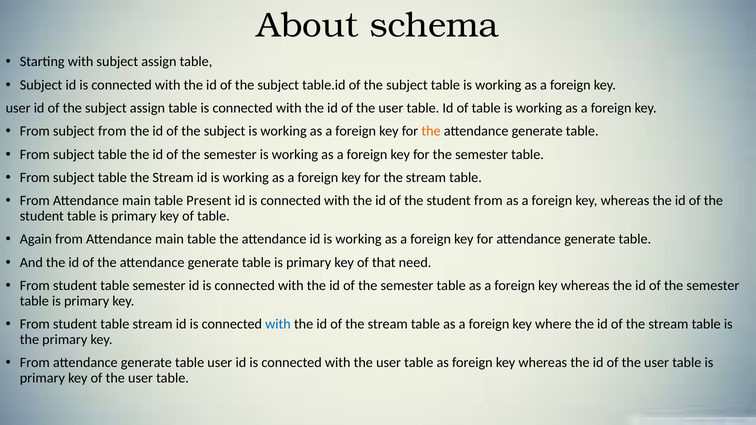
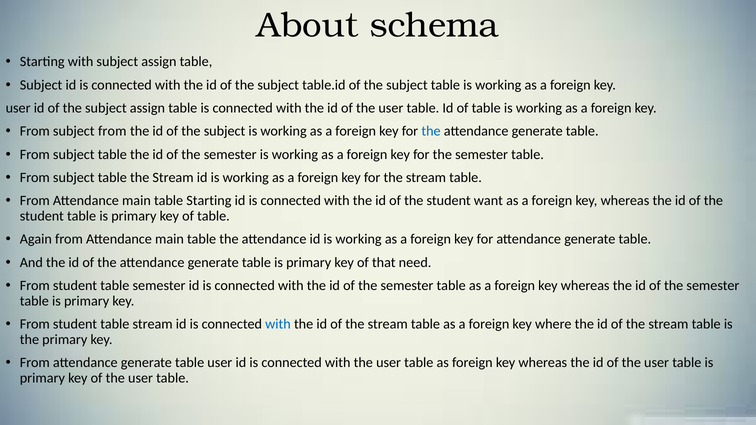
the at (431, 131) colour: orange -> blue
table Present: Present -> Starting
student from: from -> want
